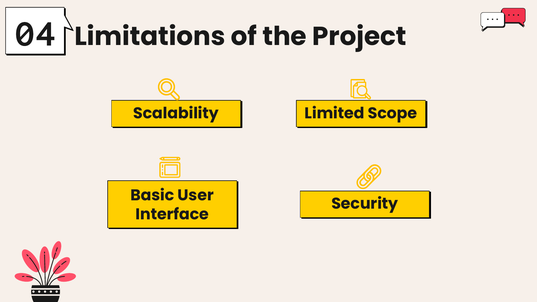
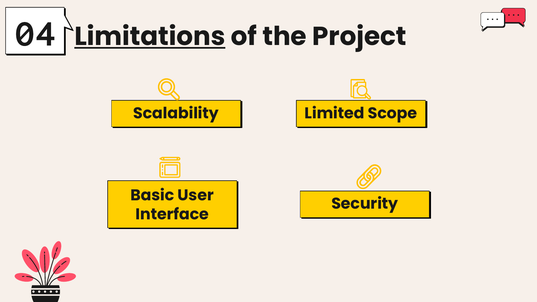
Limitations underline: none -> present
